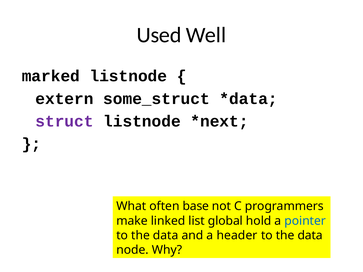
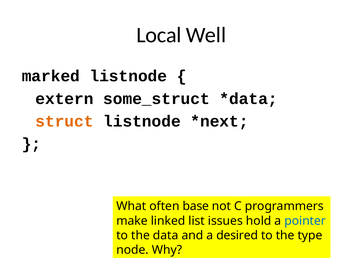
Used: Used -> Local
struct colour: purple -> orange
global: global -> issues
header: header -> desired
data at (310, 235): data -> type
